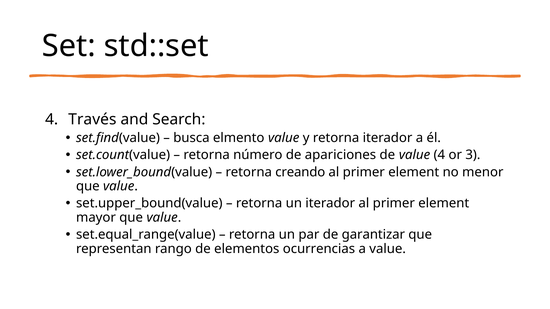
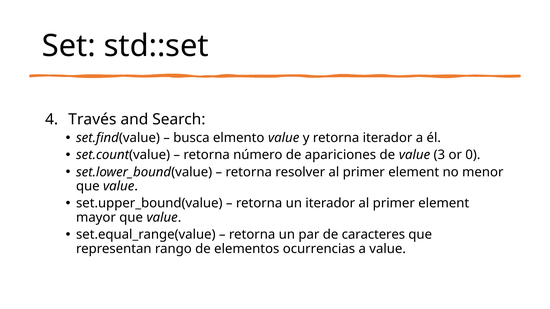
value 4: 4 -> 3
3: 3 -> 0
creando: creando -> resolver
garantizar: garantizar -> caracteres
